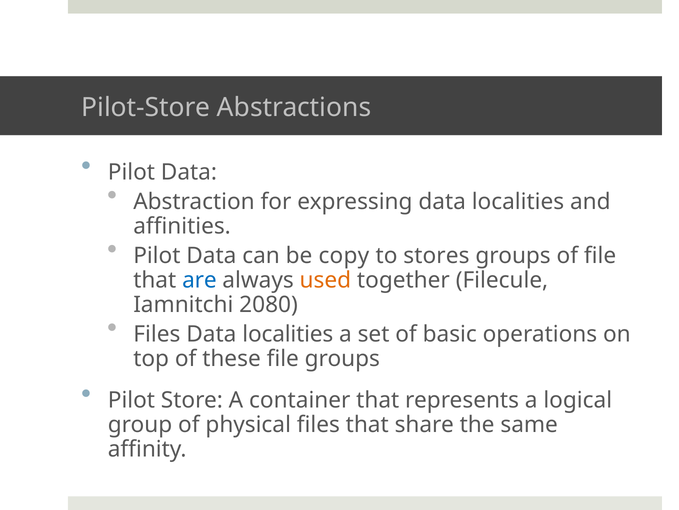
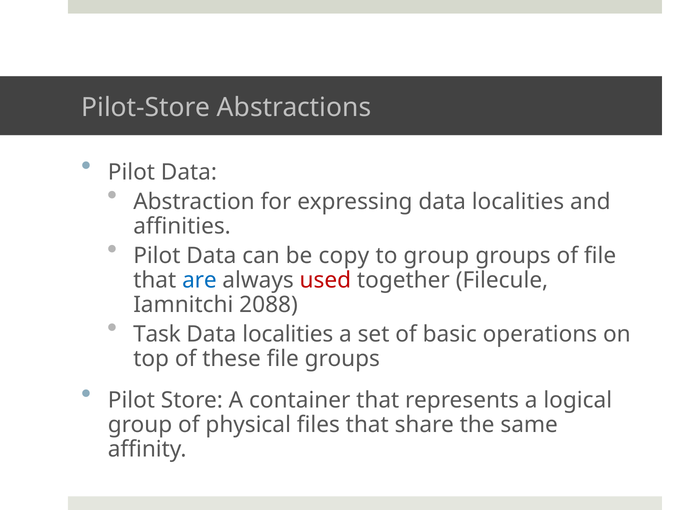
to stores: stores -> group
used colour: orange -> red
2080: 2080 -> 2088
Files at (157, 334): Files -> Task
